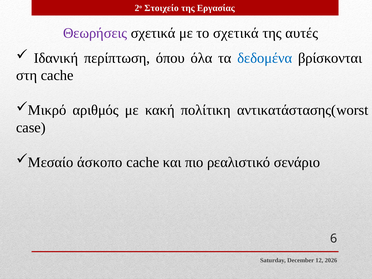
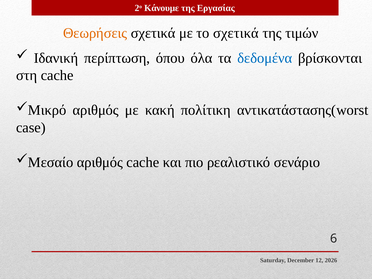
Στοιχείο: Στοιχείο -> Κάνουμε
Θεωρήσεις colour: purple -> orange
αυτές: αυτές -> τιμών
άσκοπο at (100, 162): άσκοπο -> αριθμός
